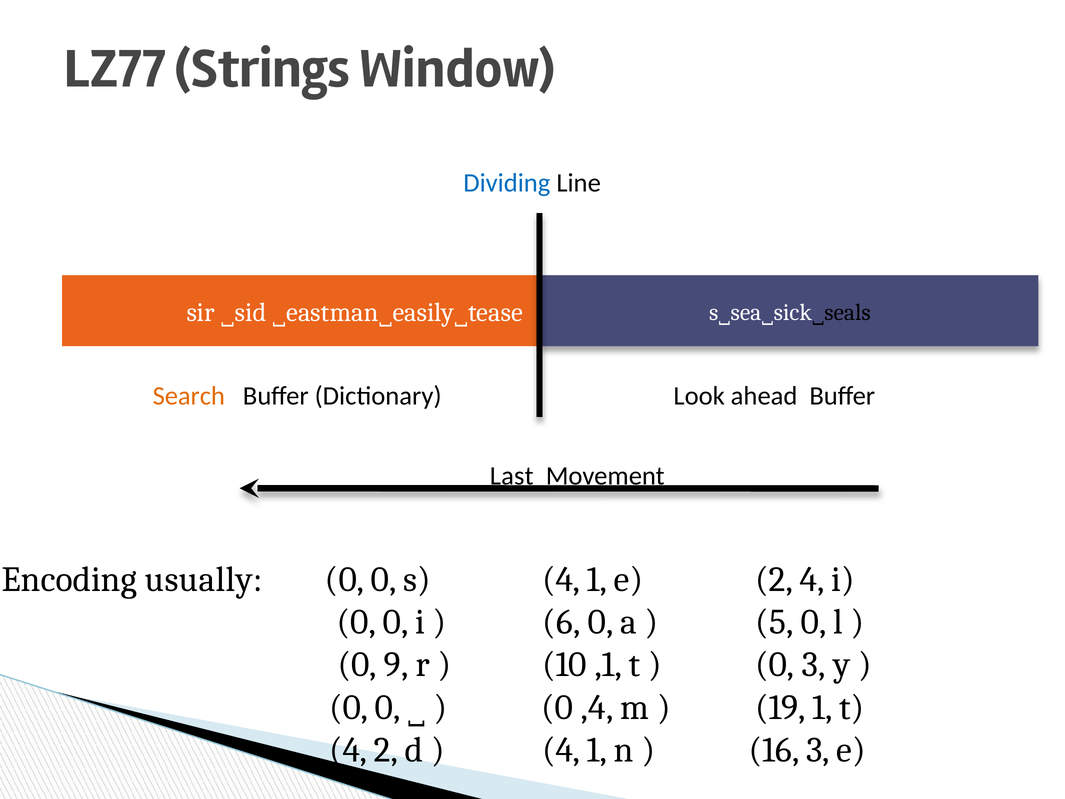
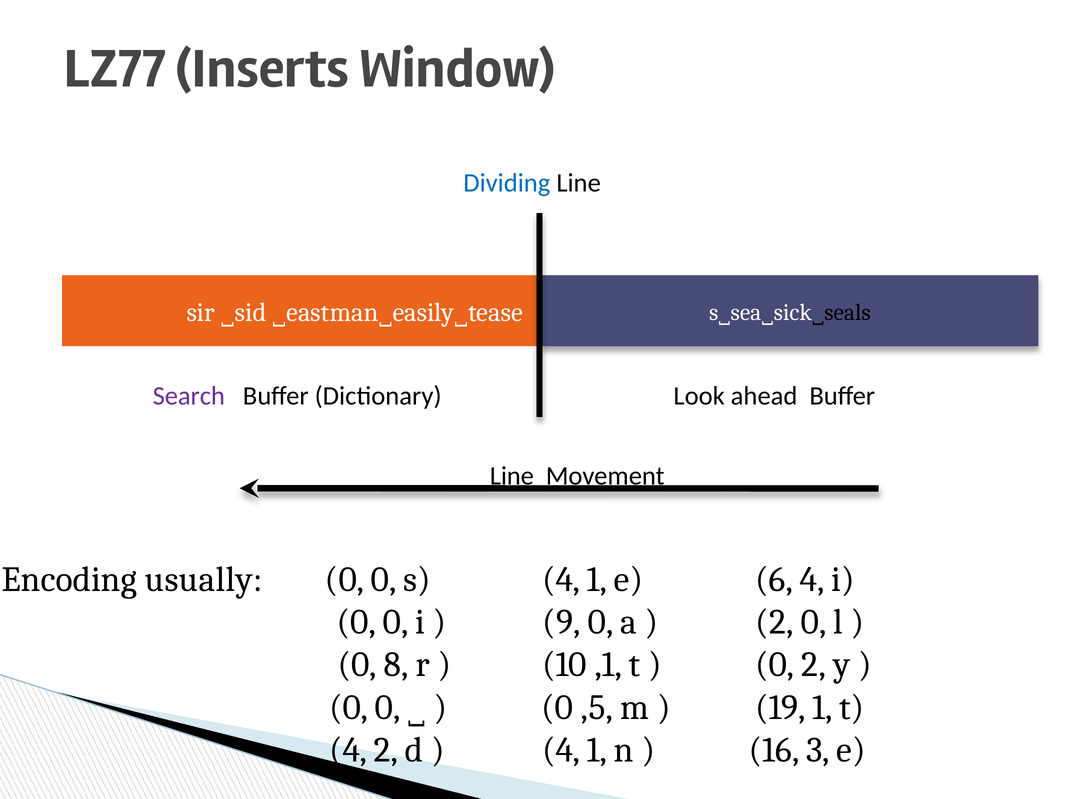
Strings: Strings -> Inserts
Search colour: orange -> purple
Last at (512, 476): Last -> Line
e 2: 2 -> 6
6: 6 -> 9
5 at (774, 622): 5 -> 2
9: 9 -> 8
0 3: 3 -> 2
,4: ,4 -> ,5
